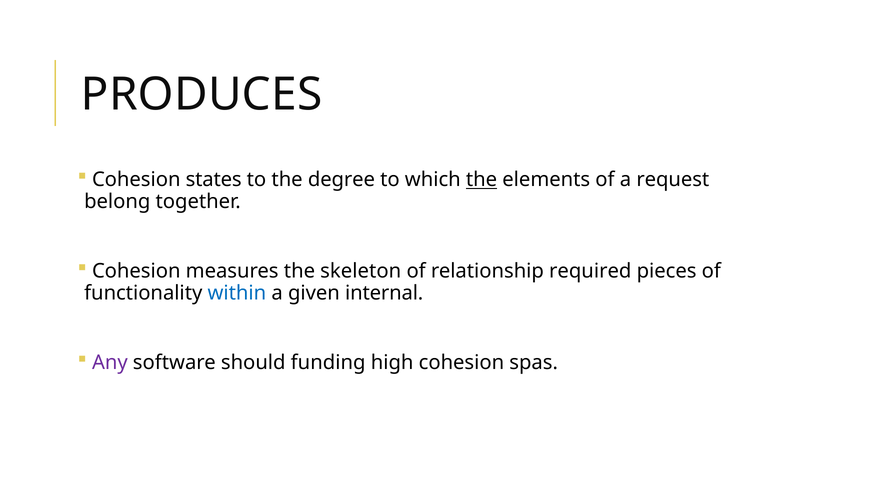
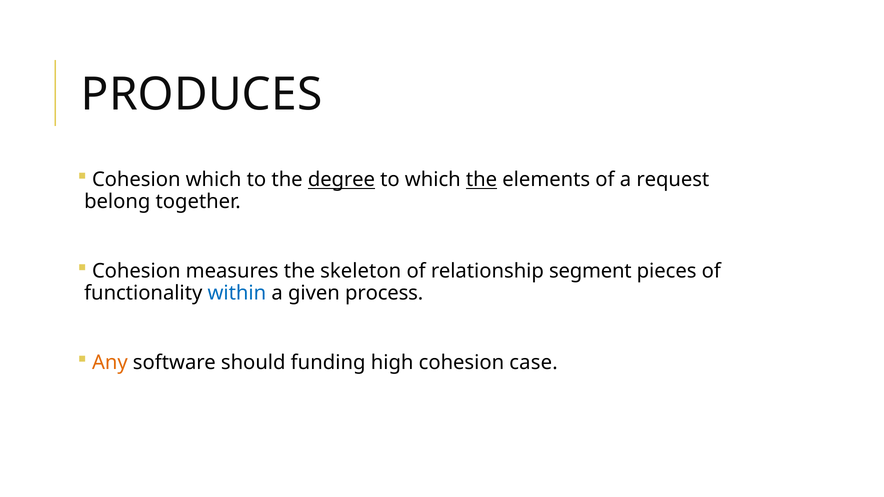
Cohesion states: states -> which
degree underline: none -> present
required: required -> segment
internal: internal -> process
Any colour: purple -> orange
spas: spas -> case
